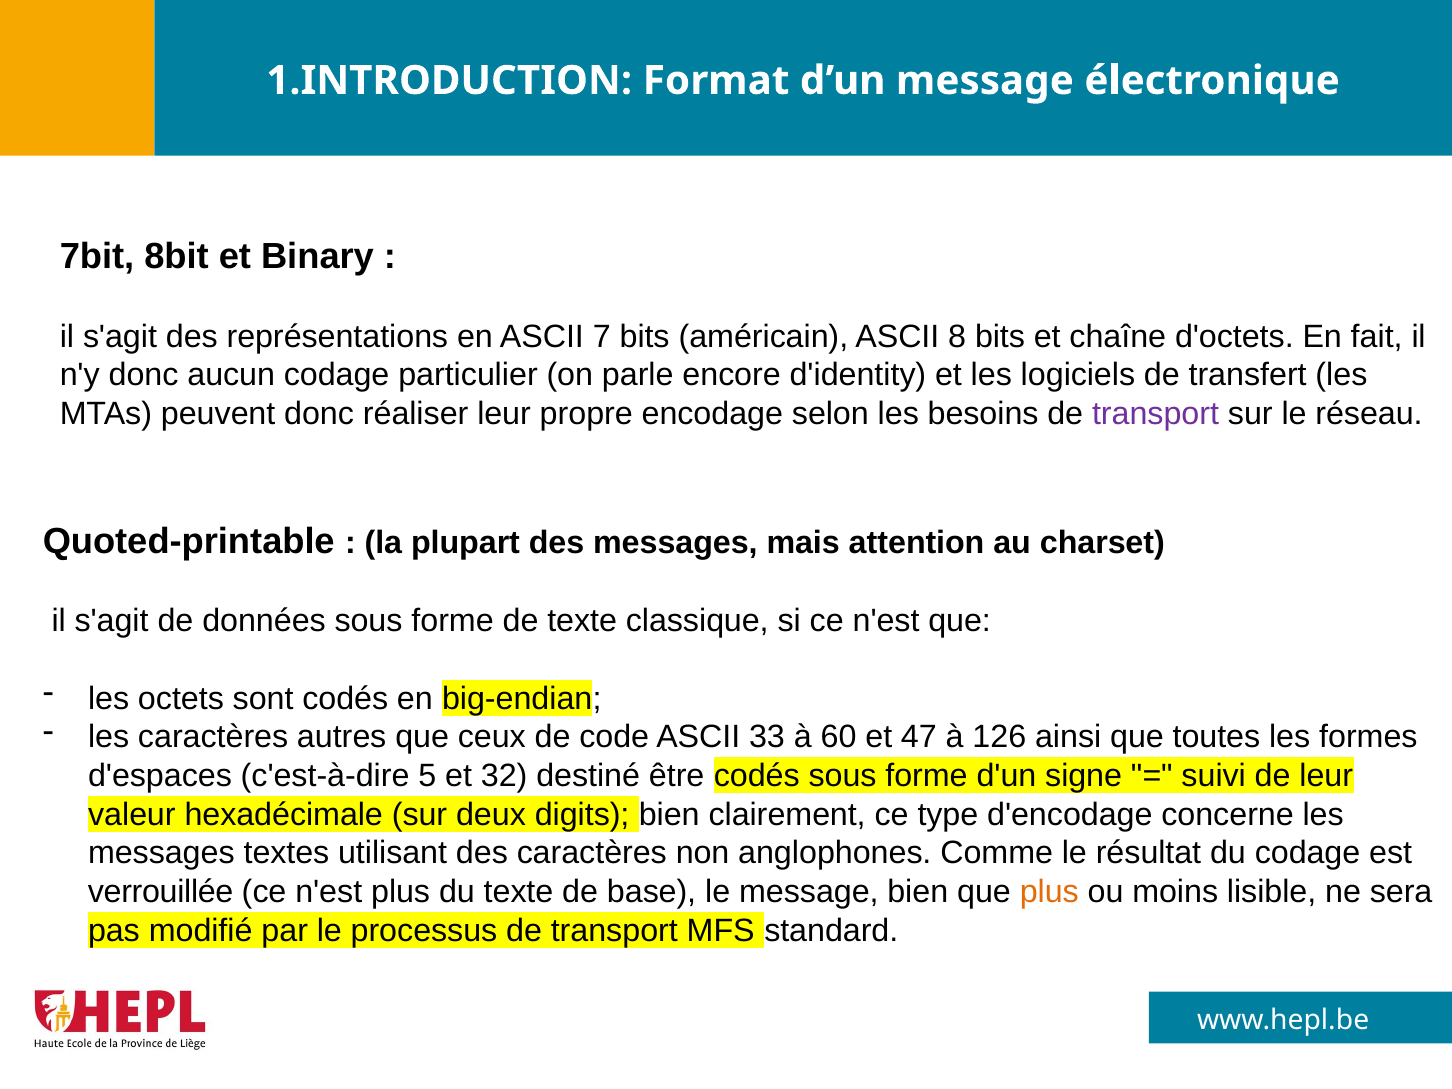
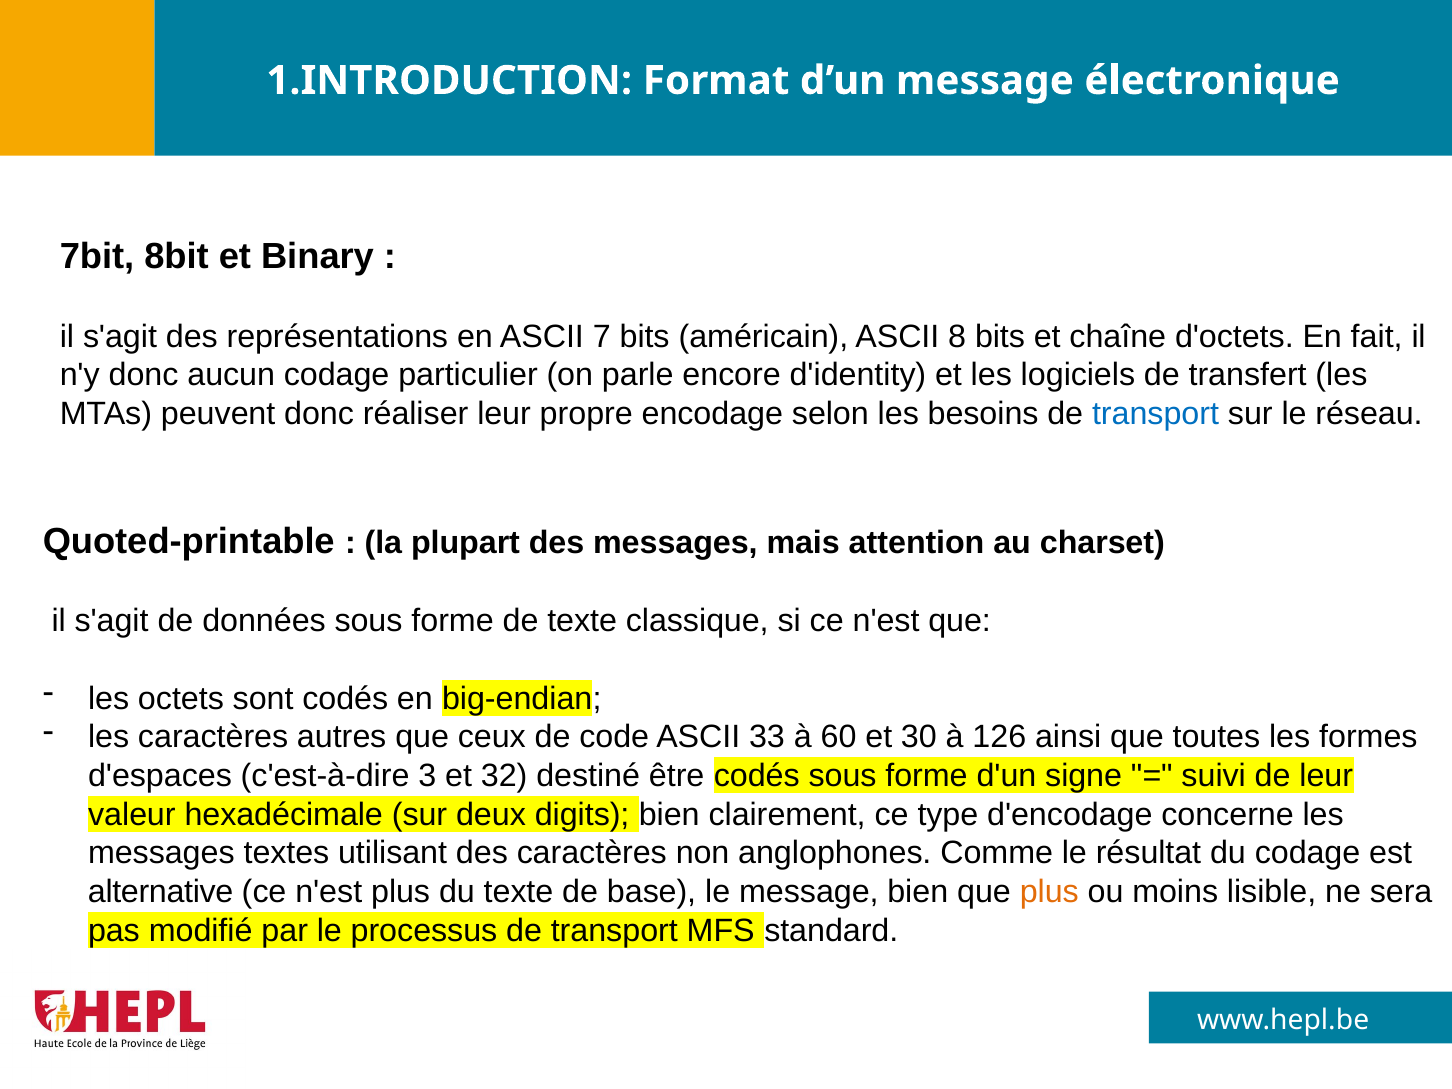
transport at (1156, 414) colour: purple -> blue
47: 47 -> 30
5: 5 -> 3
verrouillée: verrouillée -> alternative
